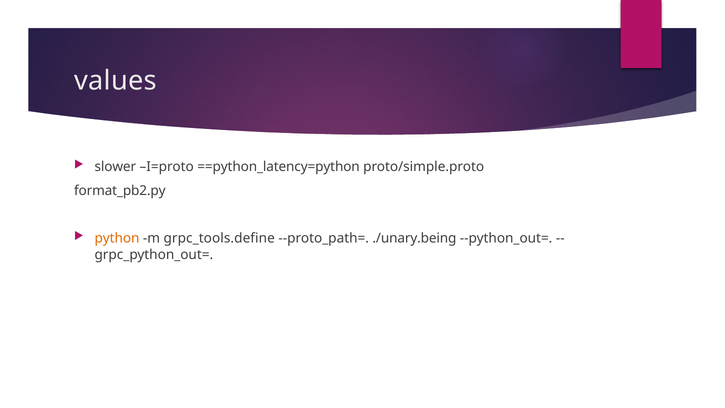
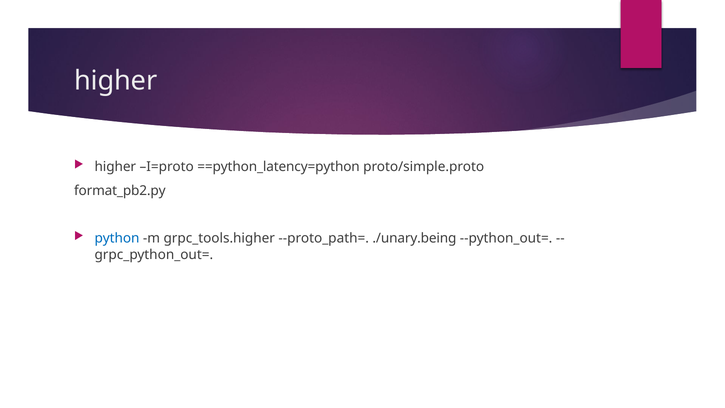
values at (116, 81): values -> higher
slower at (115, 167): slower -> higher
python colour: orange -> blue
grpc_tools.define: grpc_tools.define -> grpc_tools.higher
